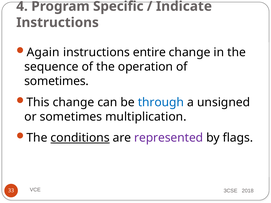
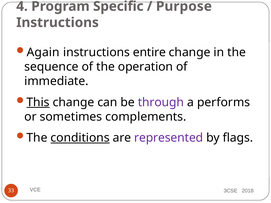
Indicate: Indicate -> Purpose
sometimes at (57, 81): sometimes -> immediate
This underline: none -> present
through colour: blue -> purple
unsigned: unsigned -> performs
multiplication: multiplication -> complements
